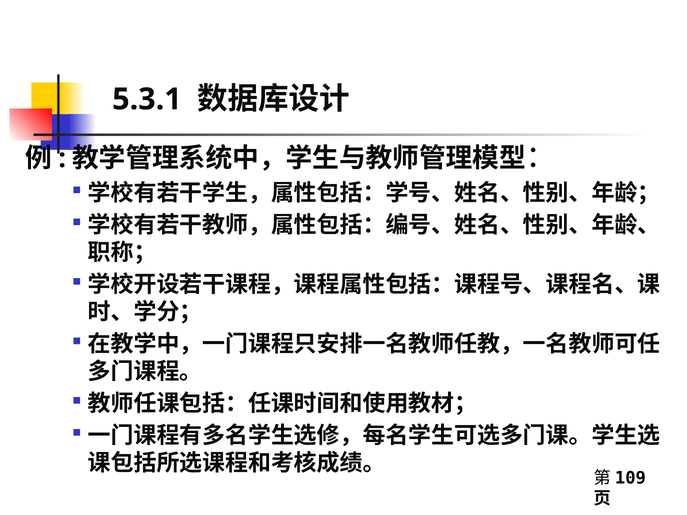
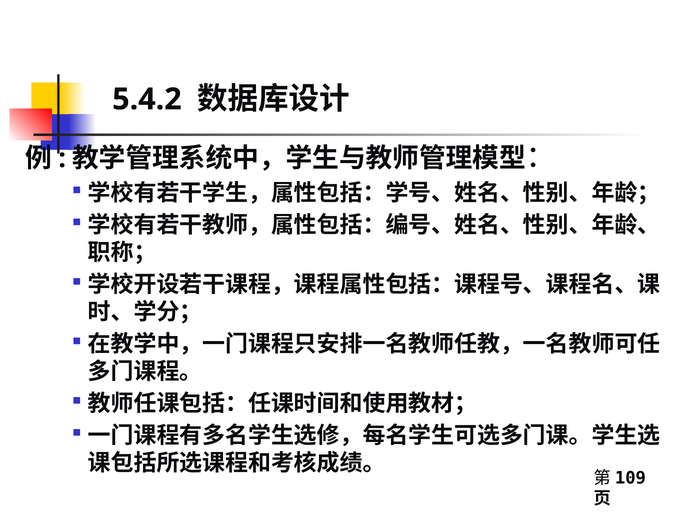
5.3.1: 5.3.1 -> 5.4.2
